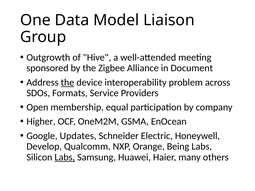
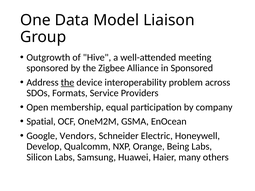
in Document: Document -> Sponsored
Higher: Higher -> Spatial
Updates: Updates -> Vendors
Labs at (65, 157) underline: present -> none
